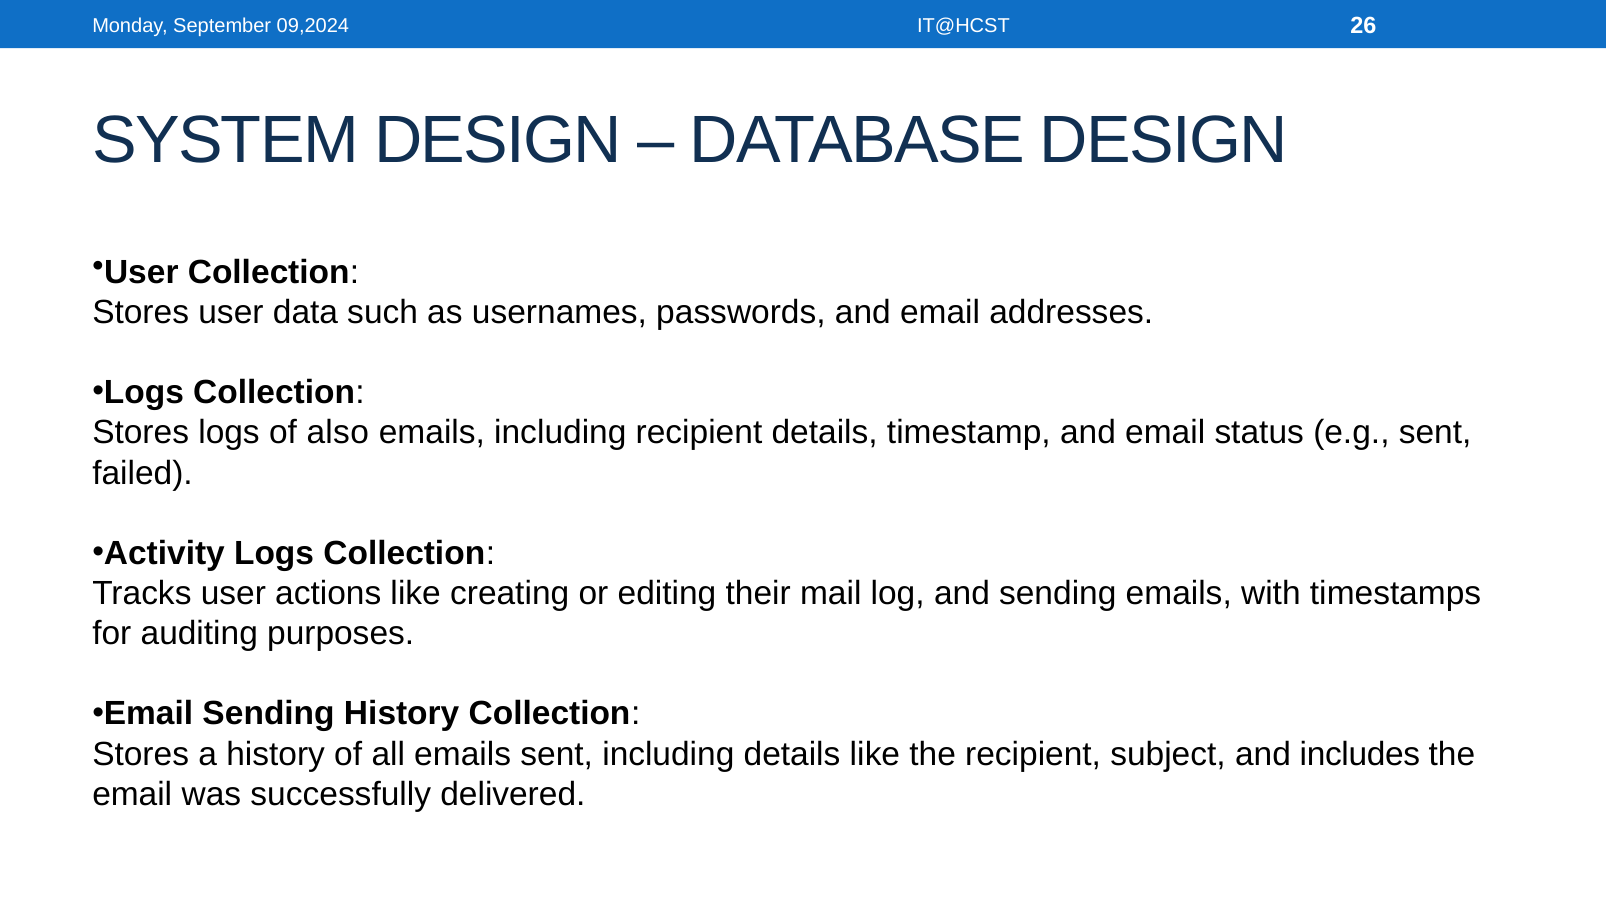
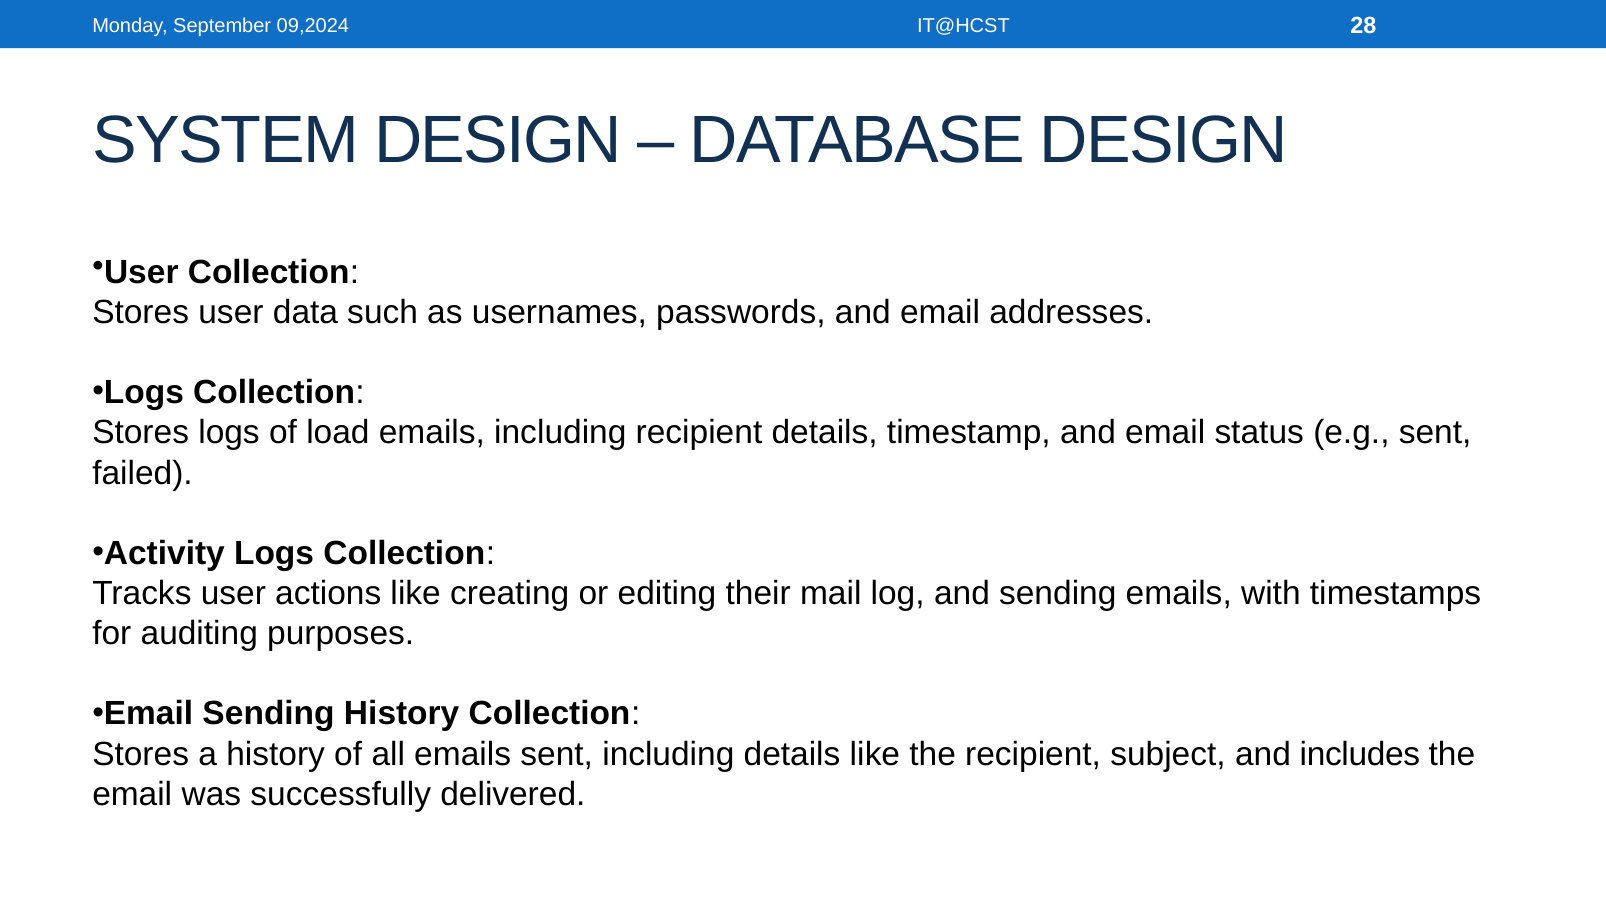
26: 26 -> 28
also: also -> load
